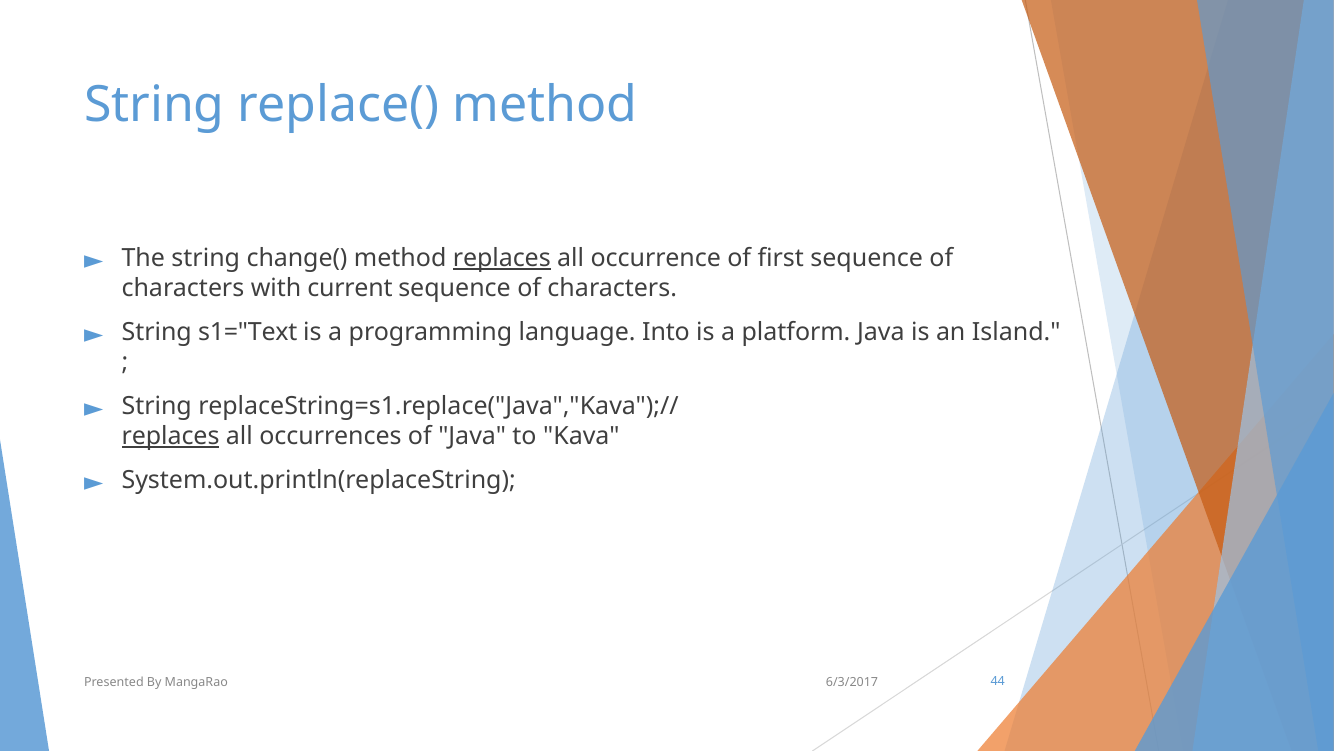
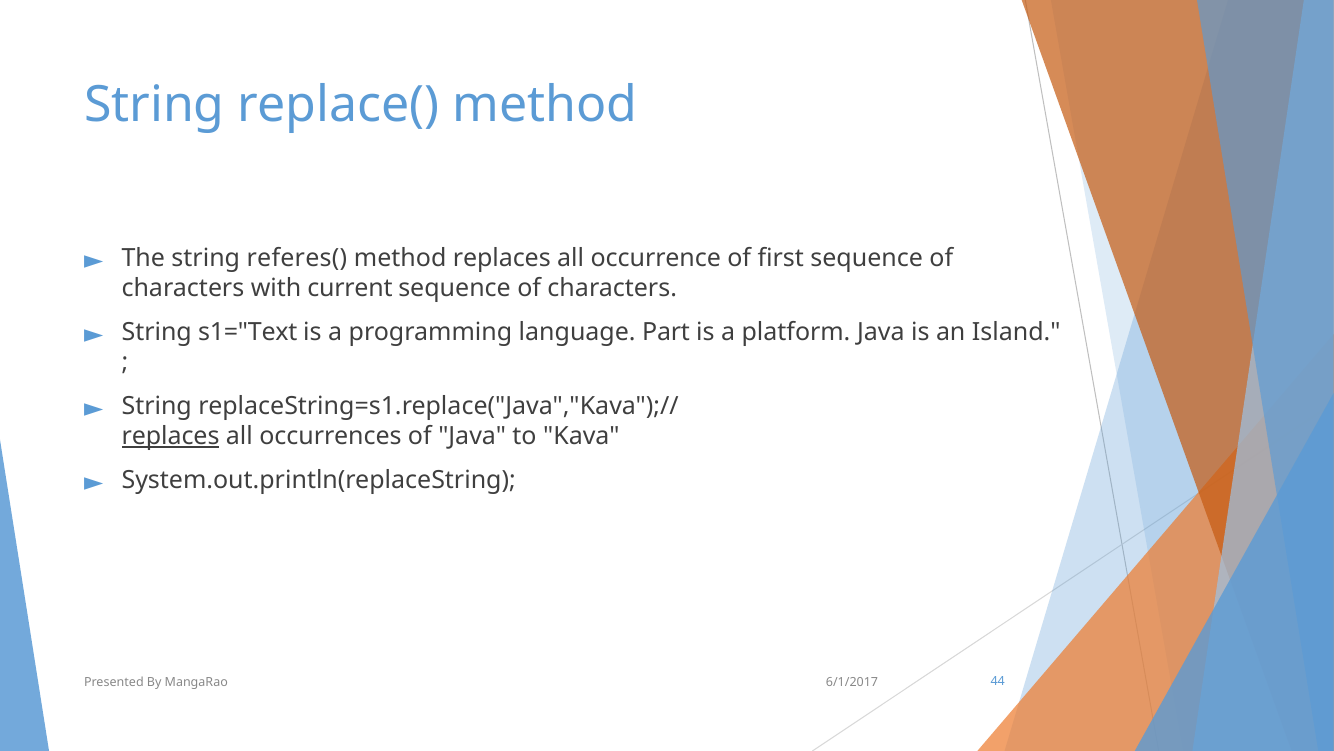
change(: change( -> referes(
replaces at (502, 258) underline: present -> none
Into: Into -> Part
6/3/2017: 6/3/2017 -> 6/1/2017
